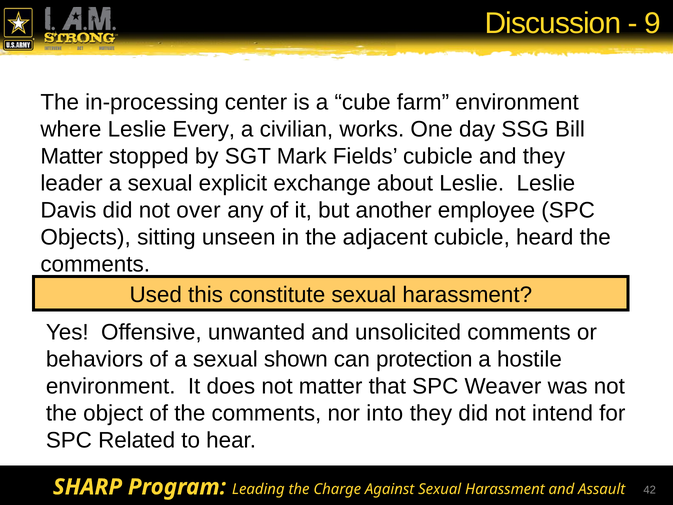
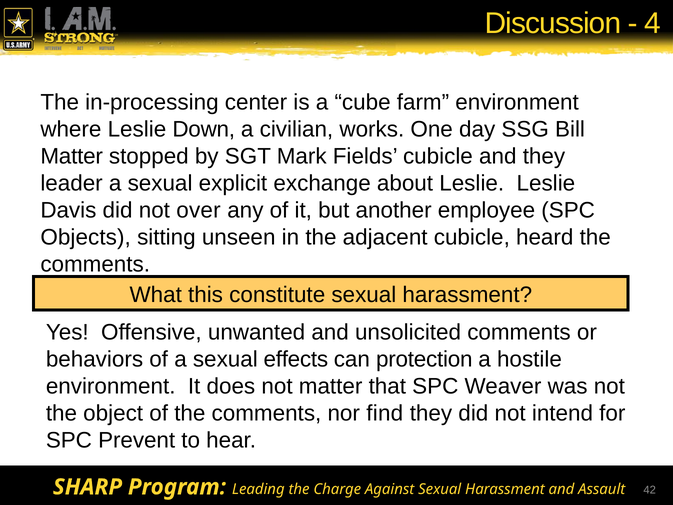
9: 9 -> 4
Every: Every -> Down
Used: Used -> What
shown: shown -> effects
into: into -> find
Related: Related -> Prevent
